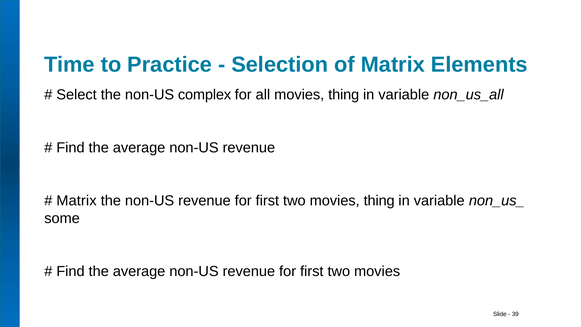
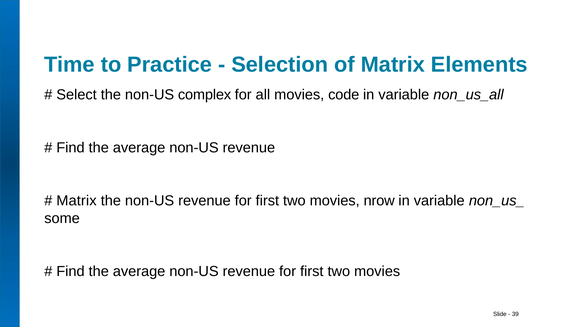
all movies thing: thing -> code
two movies thing: thing -> nrow
